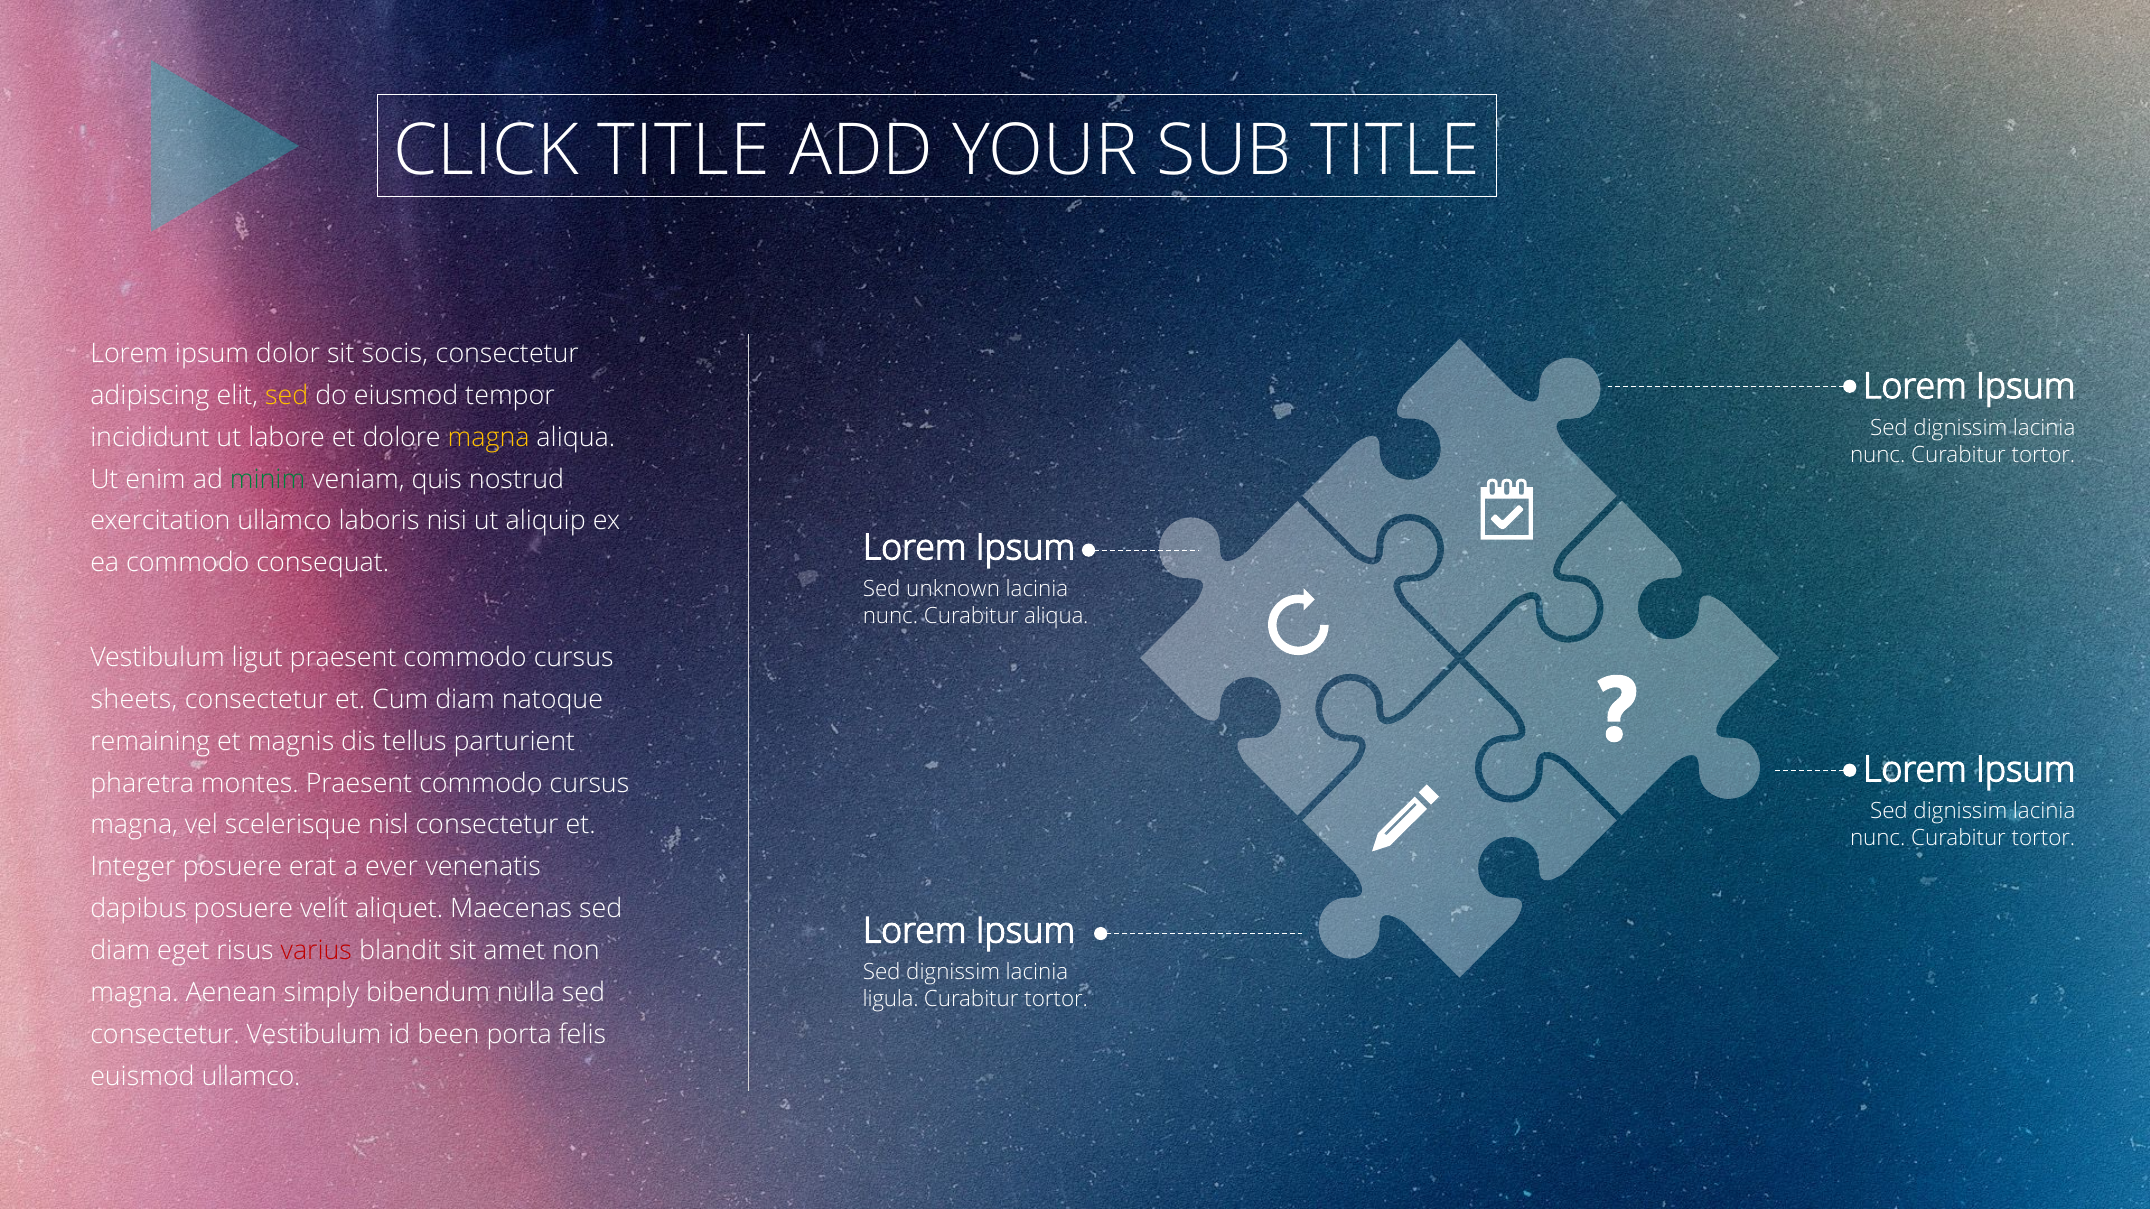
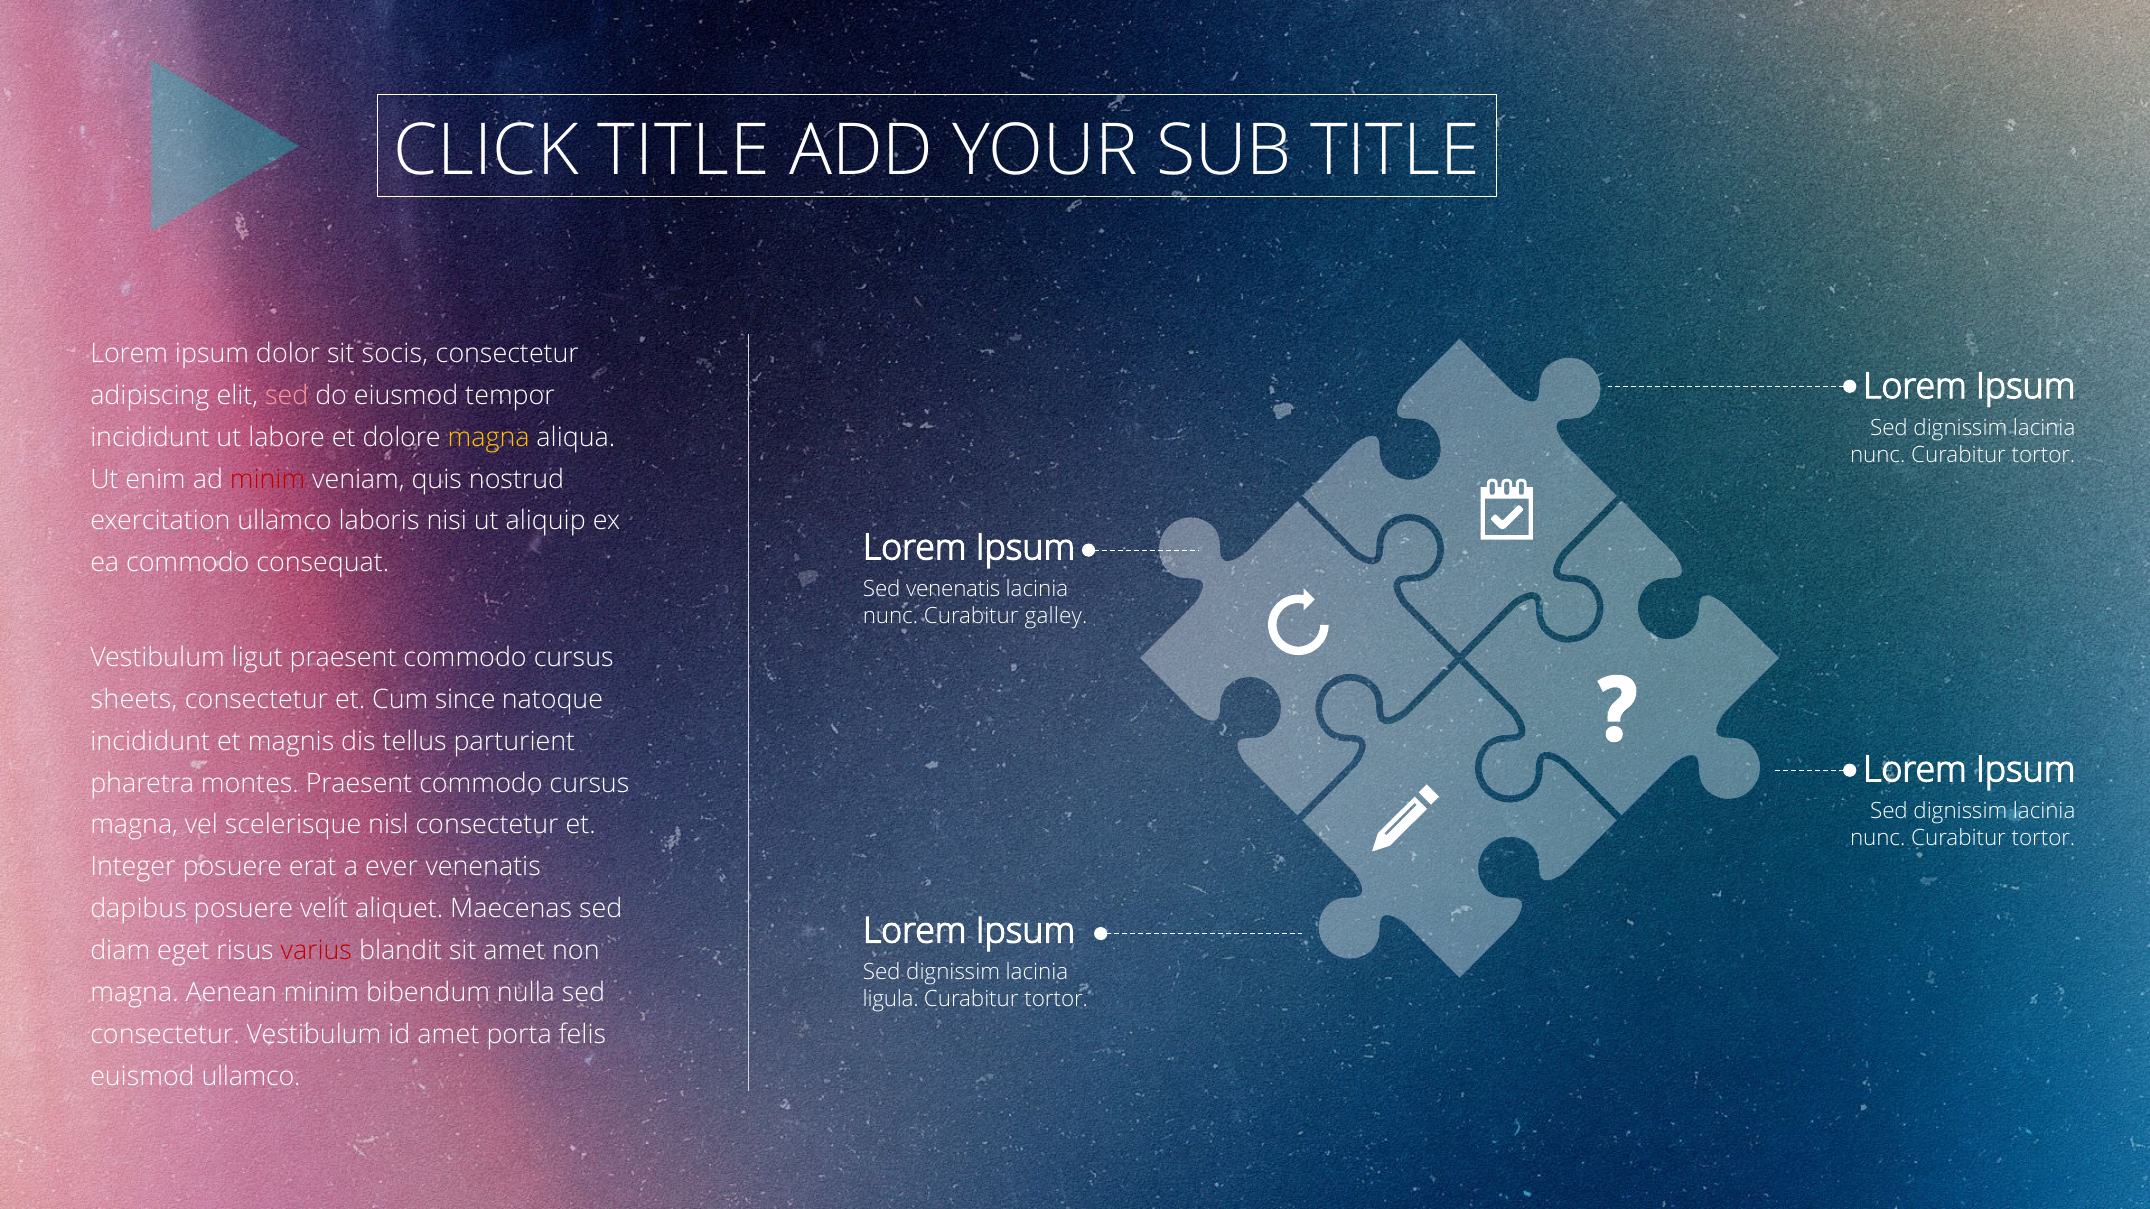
sed at (287, 396) colour: yellow -> pink
minim at (267, 479) colour: green -> red
Sed unknown: unknown -> venenatis
Curabitur aliqua: aliqua -> galley
Cum diam: diam -> since
remaining at (150, 742): remaining -> incididunt
Aenean simply: simply -> minim
id been: been -> amet
